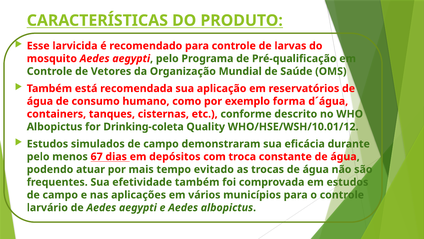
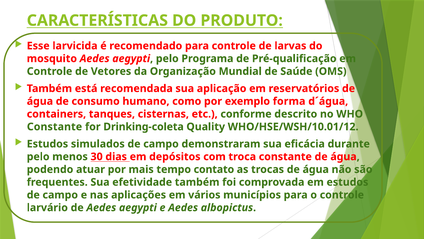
Albopictus at (55, 127): Albopictus -> Constante
67: 67 -> 30
evitado: evitado -> contato
